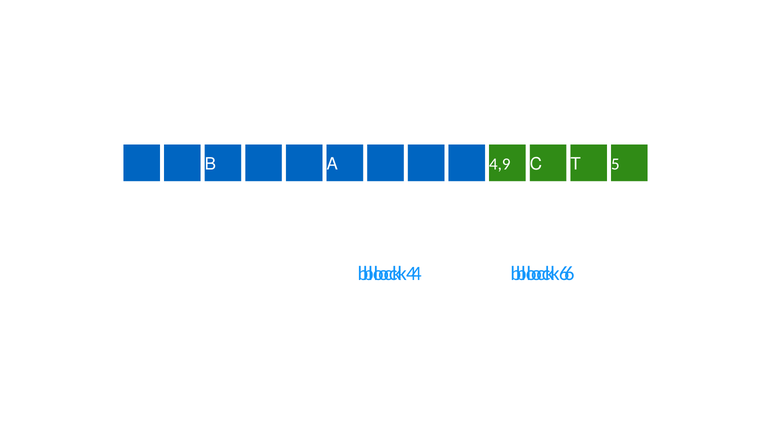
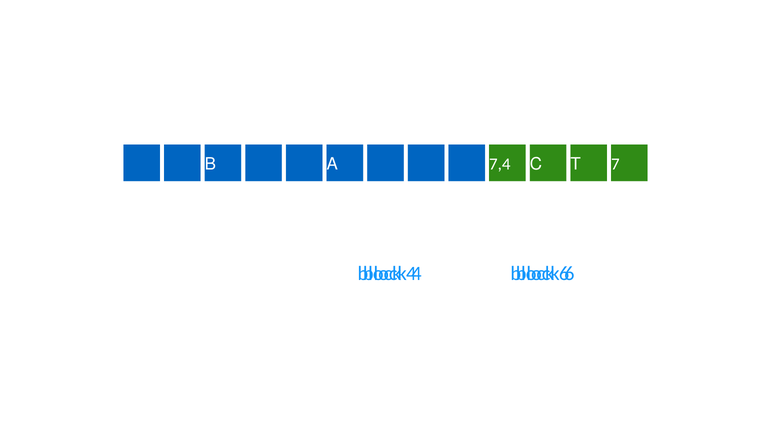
4,9: 4,9 -> 7,4
T 5: 5 -> 7
